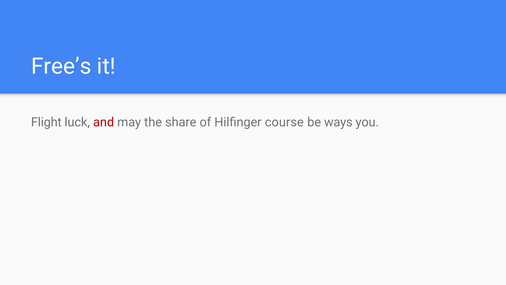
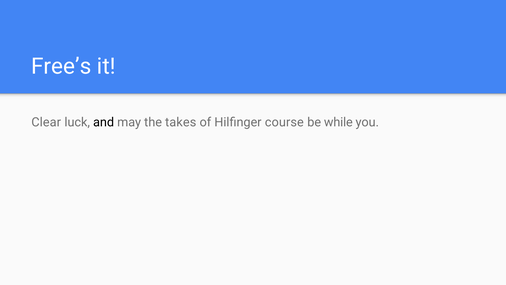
Flight: Flight -> Clear
and colour: red -> black
share: share -> takes
ways: ways -> while
